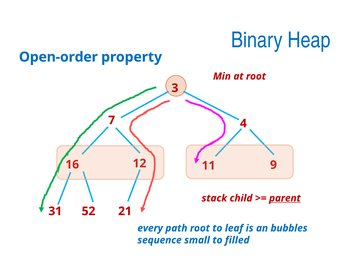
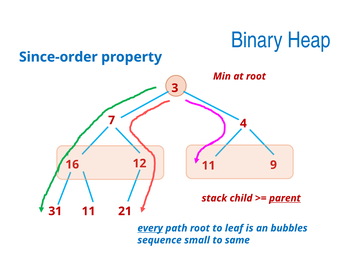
Open-order: Open-order -> Since-order
31 52: 52 -> 11
every underline: none -> present
filled: filled -> same
